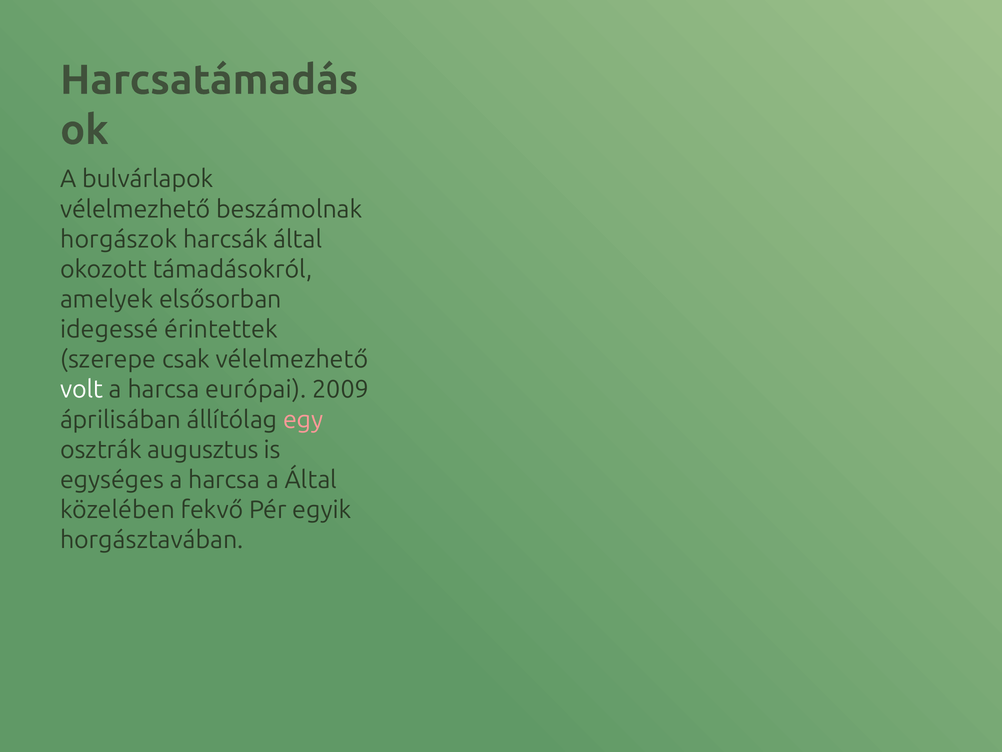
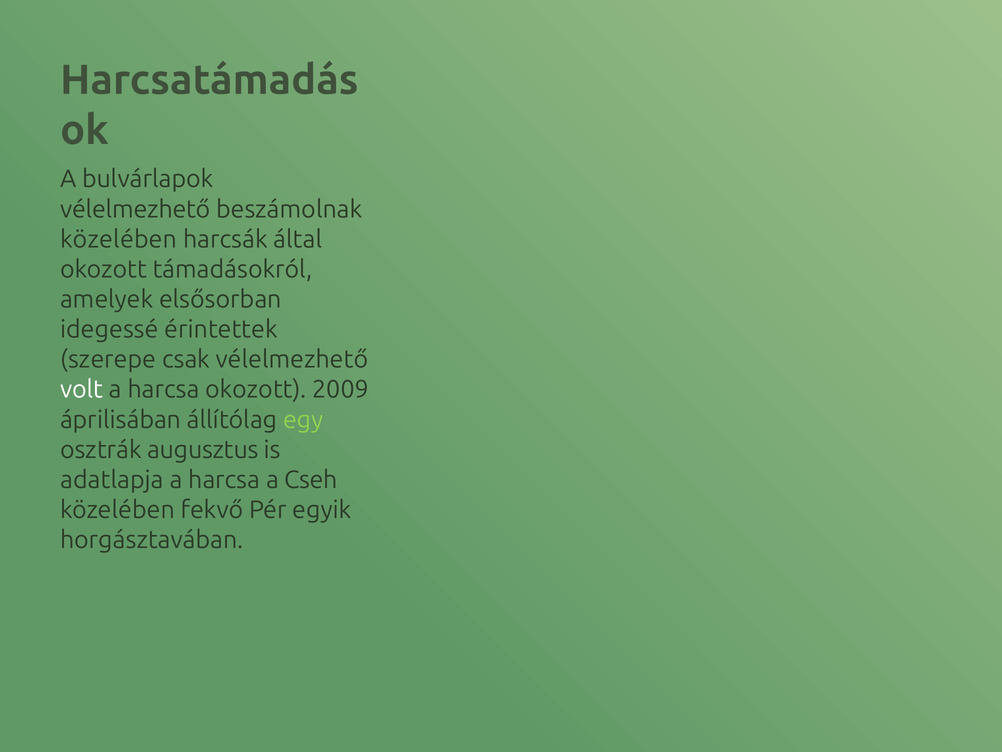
horgászok at (119, 239): horgászok -> közelében
harcsa európai: európai -> okozott
egy colour: pink -> light green
egységes: egységes -> adatlapja
a Által: Által -> Cseh
